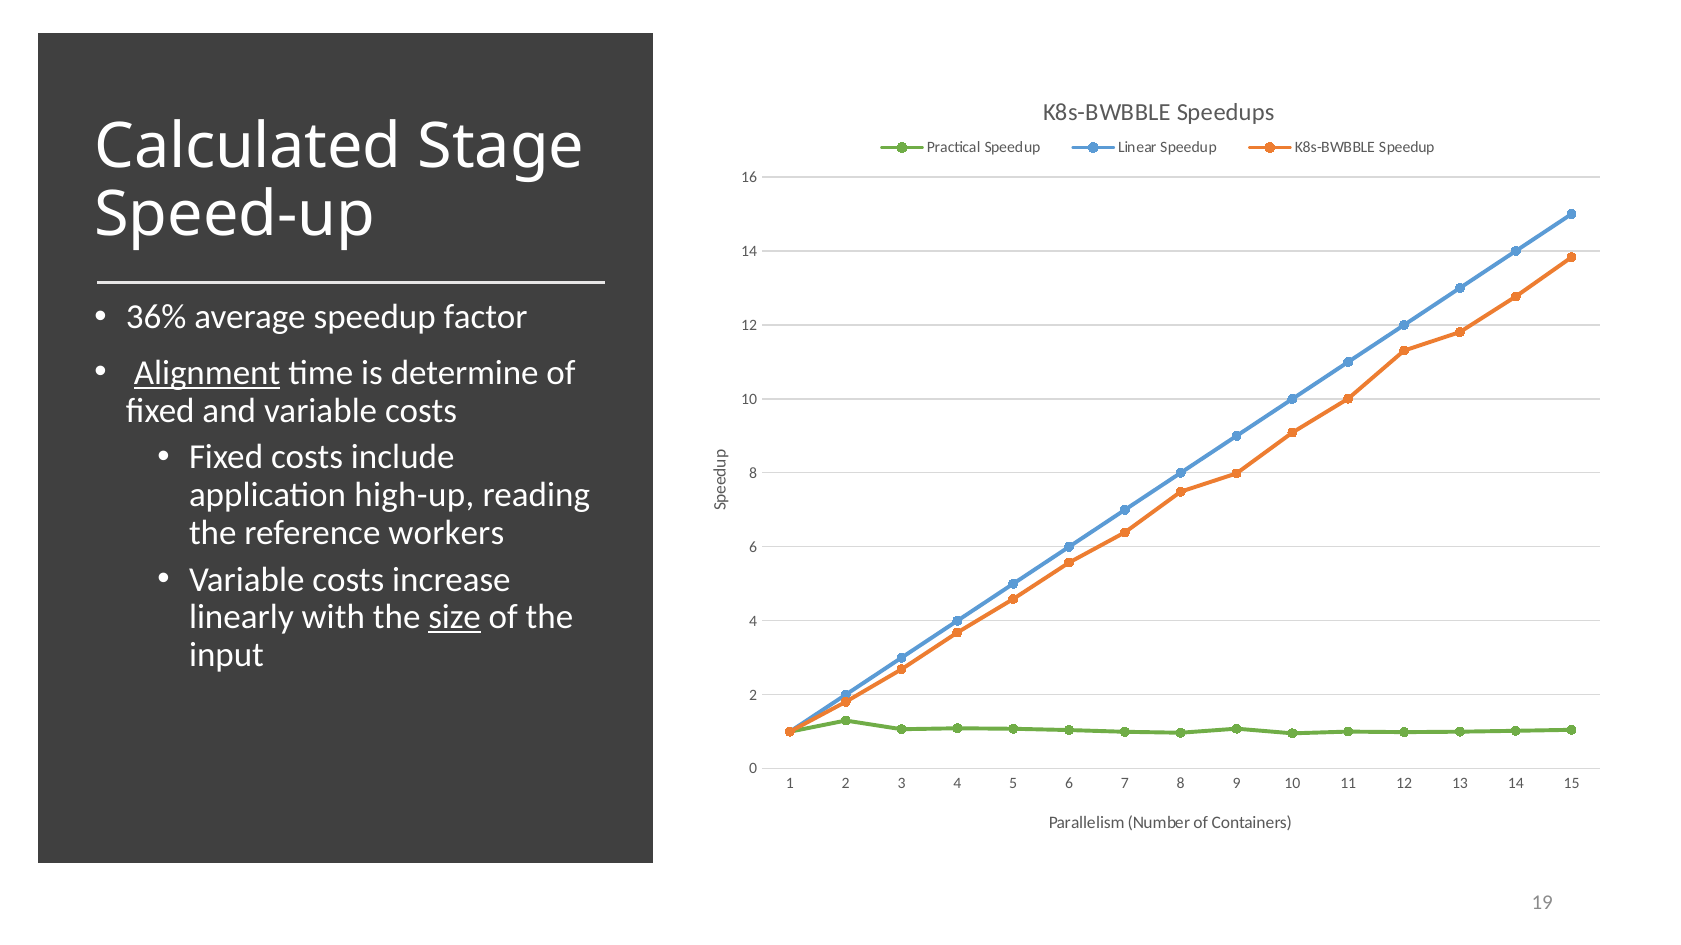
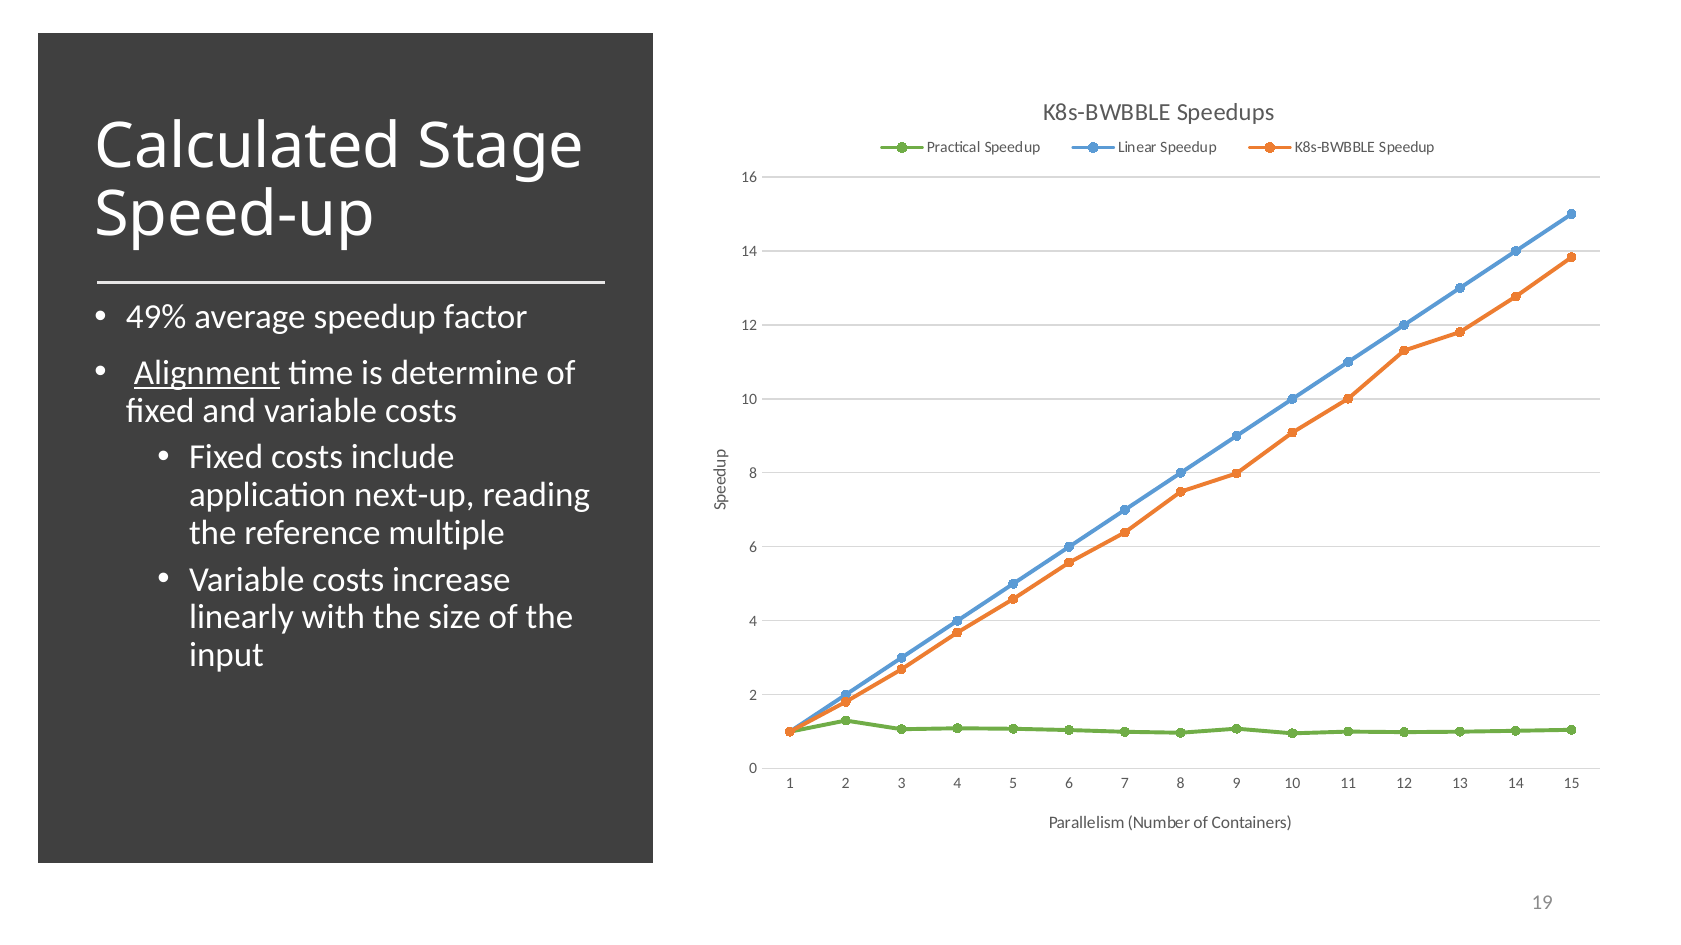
36%: 36% -> 49%
high-up: high-up -> next-up
workers: workers -> multiple
size underline: present -> none
